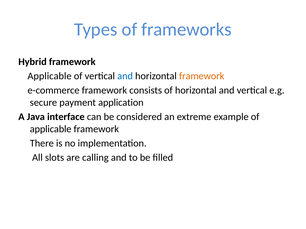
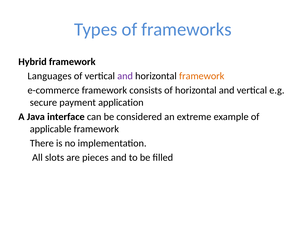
Applicable at (50, 76): Applicable -> Languages
and at (125, 76) colour: blue -> purple
calling: calling -> pieces
